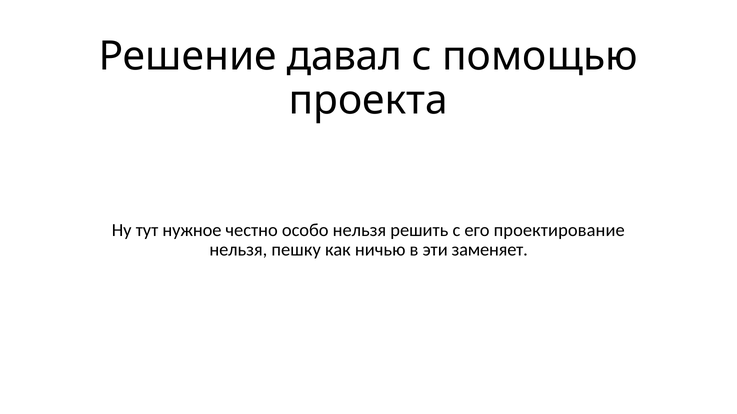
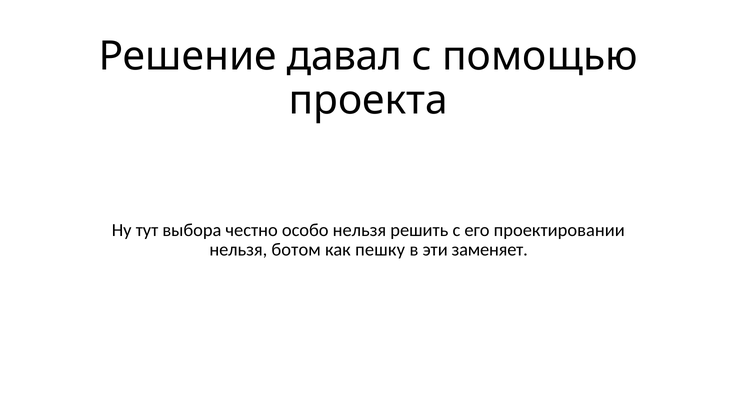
нужное: нужное -> выбора
проектирование: проектирование -> проектировании
пешку: пешку -> ботом
ничью: ничью -> пешку
